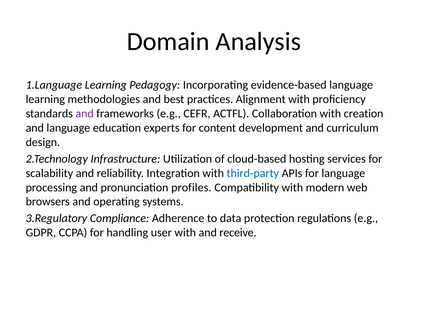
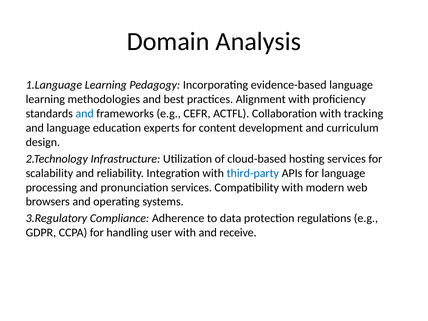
and at (85, 114) colour: purple -> blue
creation: creation -> tracking
pronunciation profiles: profiles -> services
